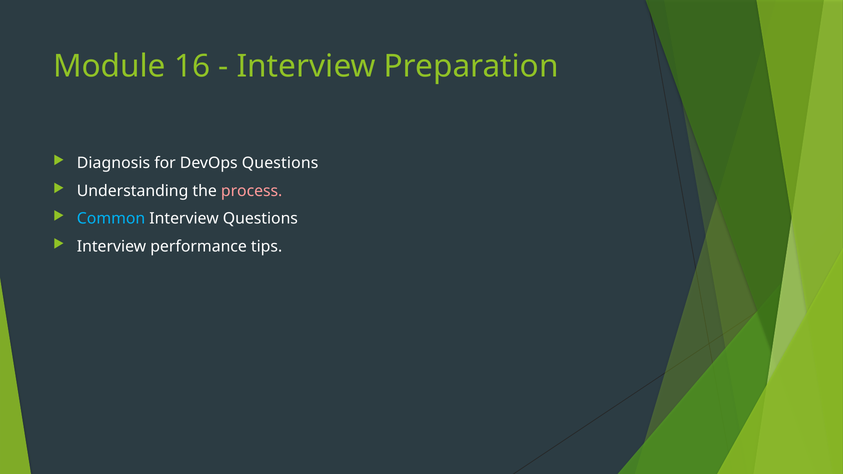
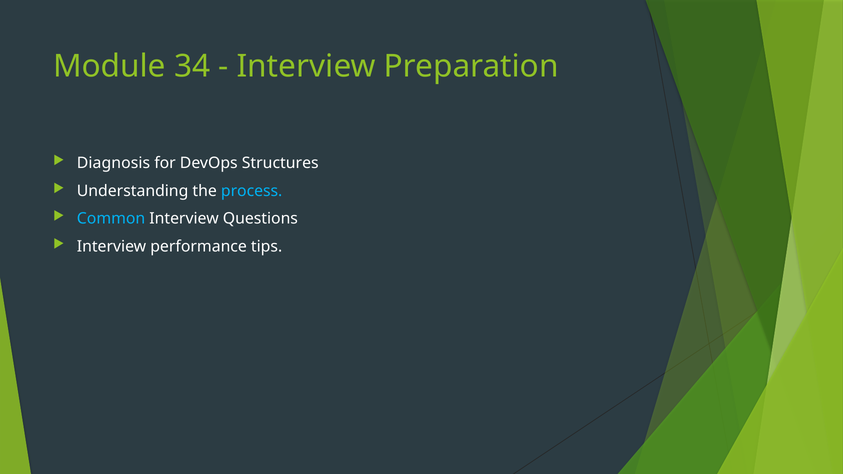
16: 16 -> 34
DevOps Questions: Questions -> Structures
process colour: pink -> light blue
